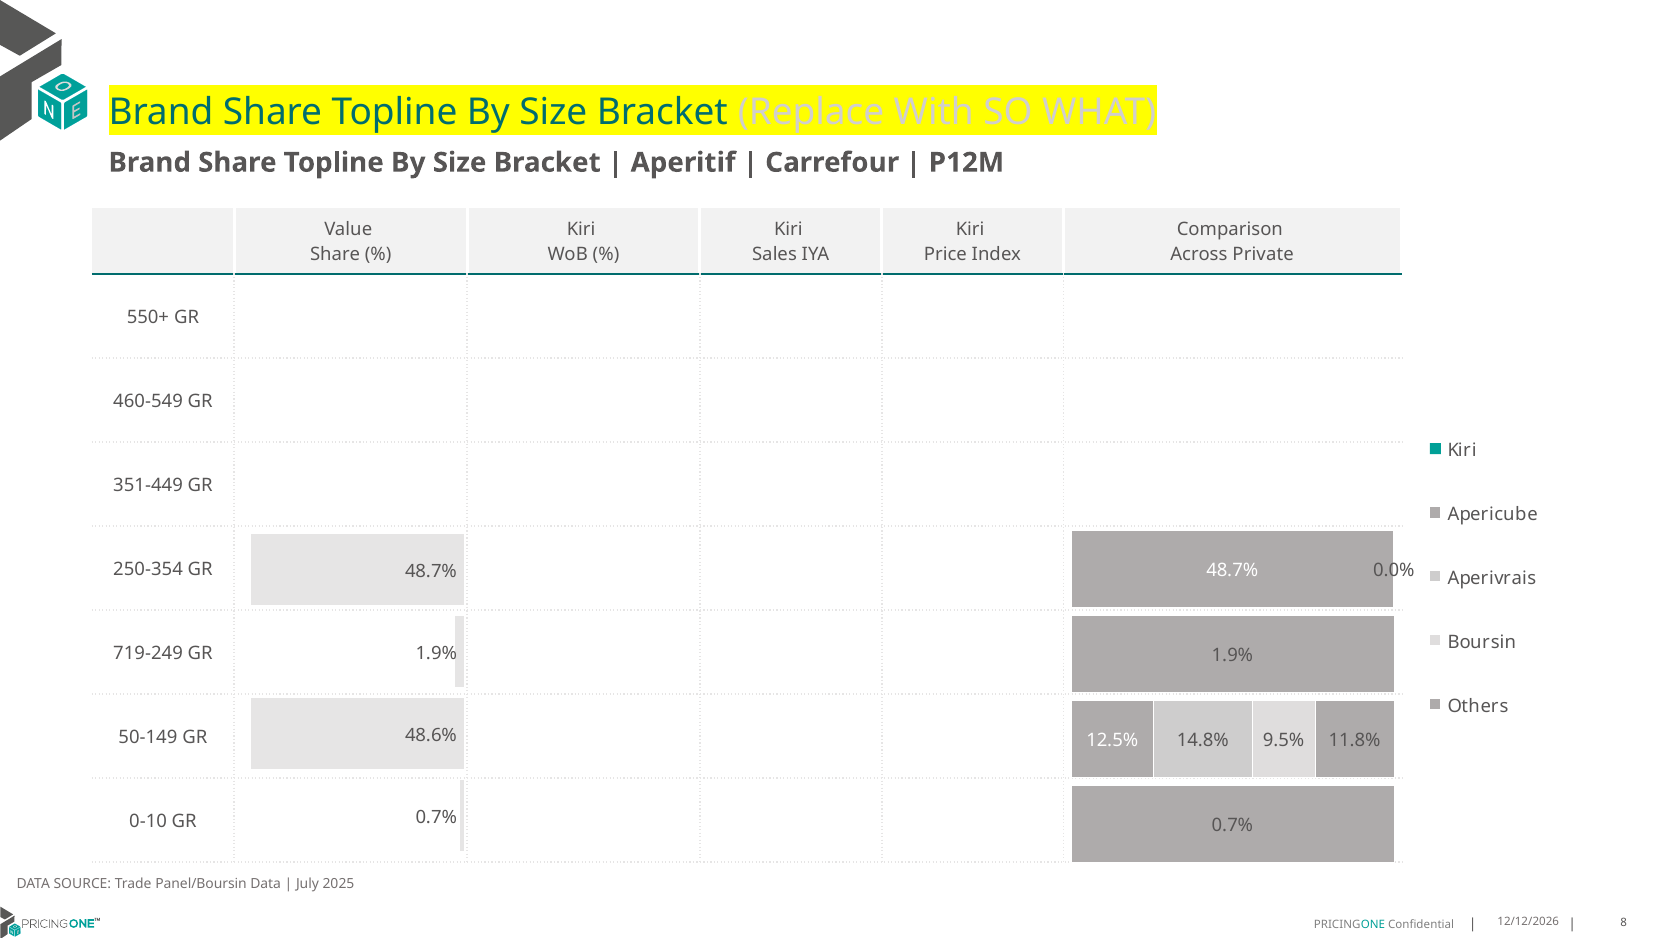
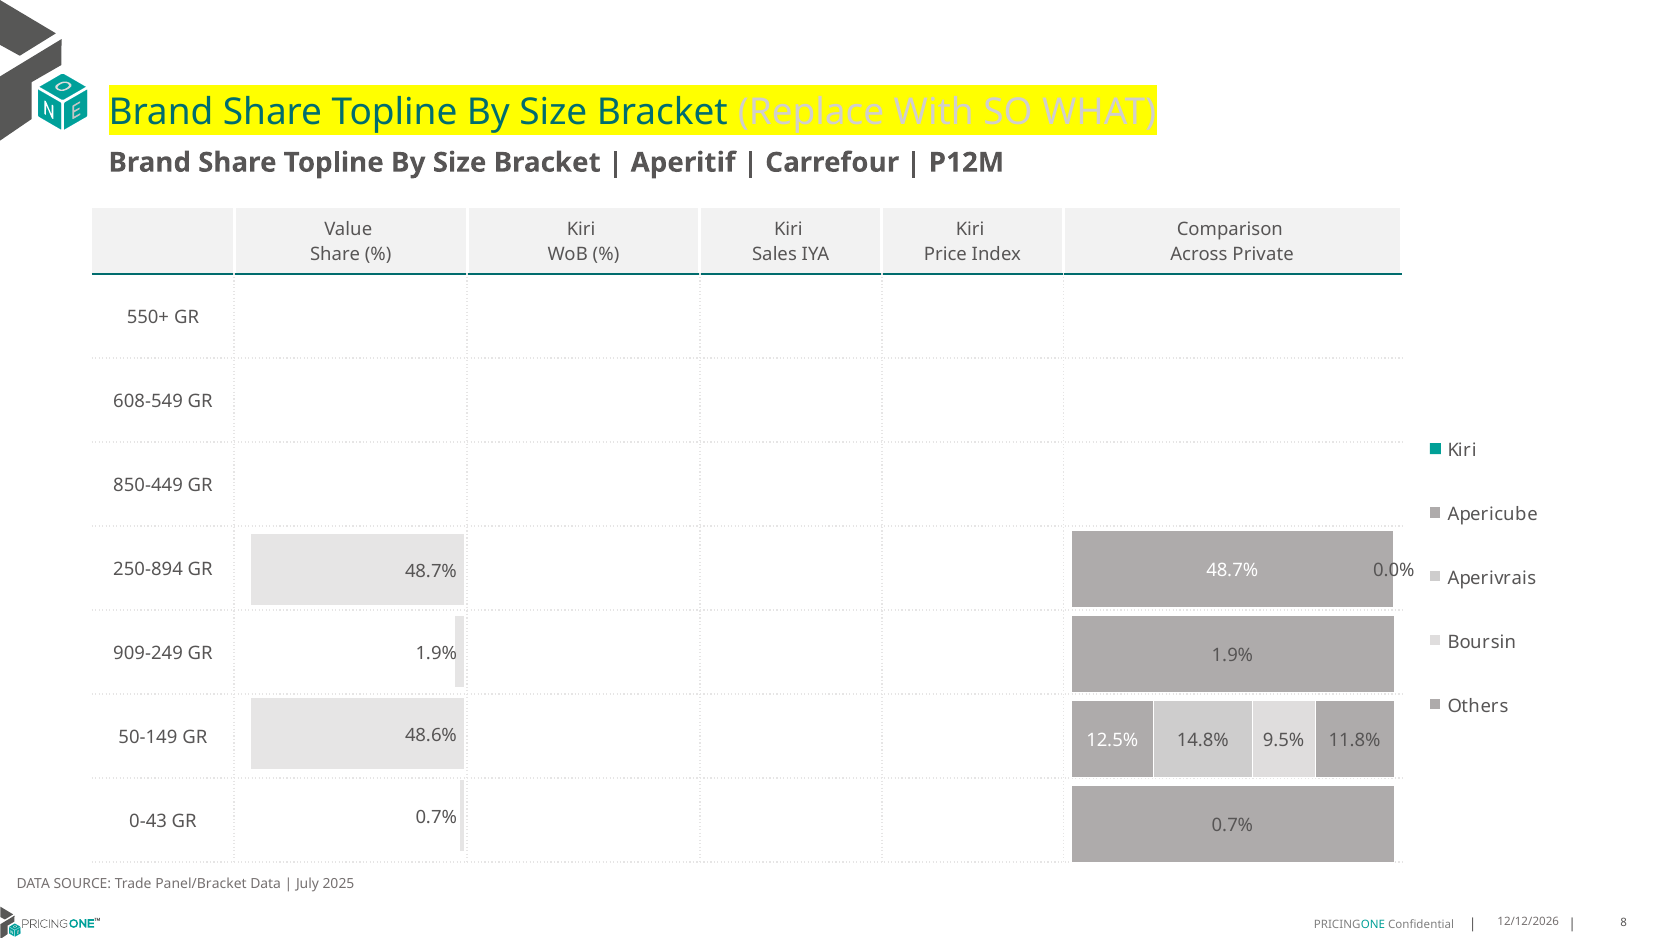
460-549: 460-549 -> 608-549
351-449: 351-449 -> 850-449
250-354: 250-354 -> 250-894
719-249: 719-249 -> 909-249
0-10: 0-10 -> 0-43
Panel/Boursin: Panel/Boursin -> Panel/Bracket
